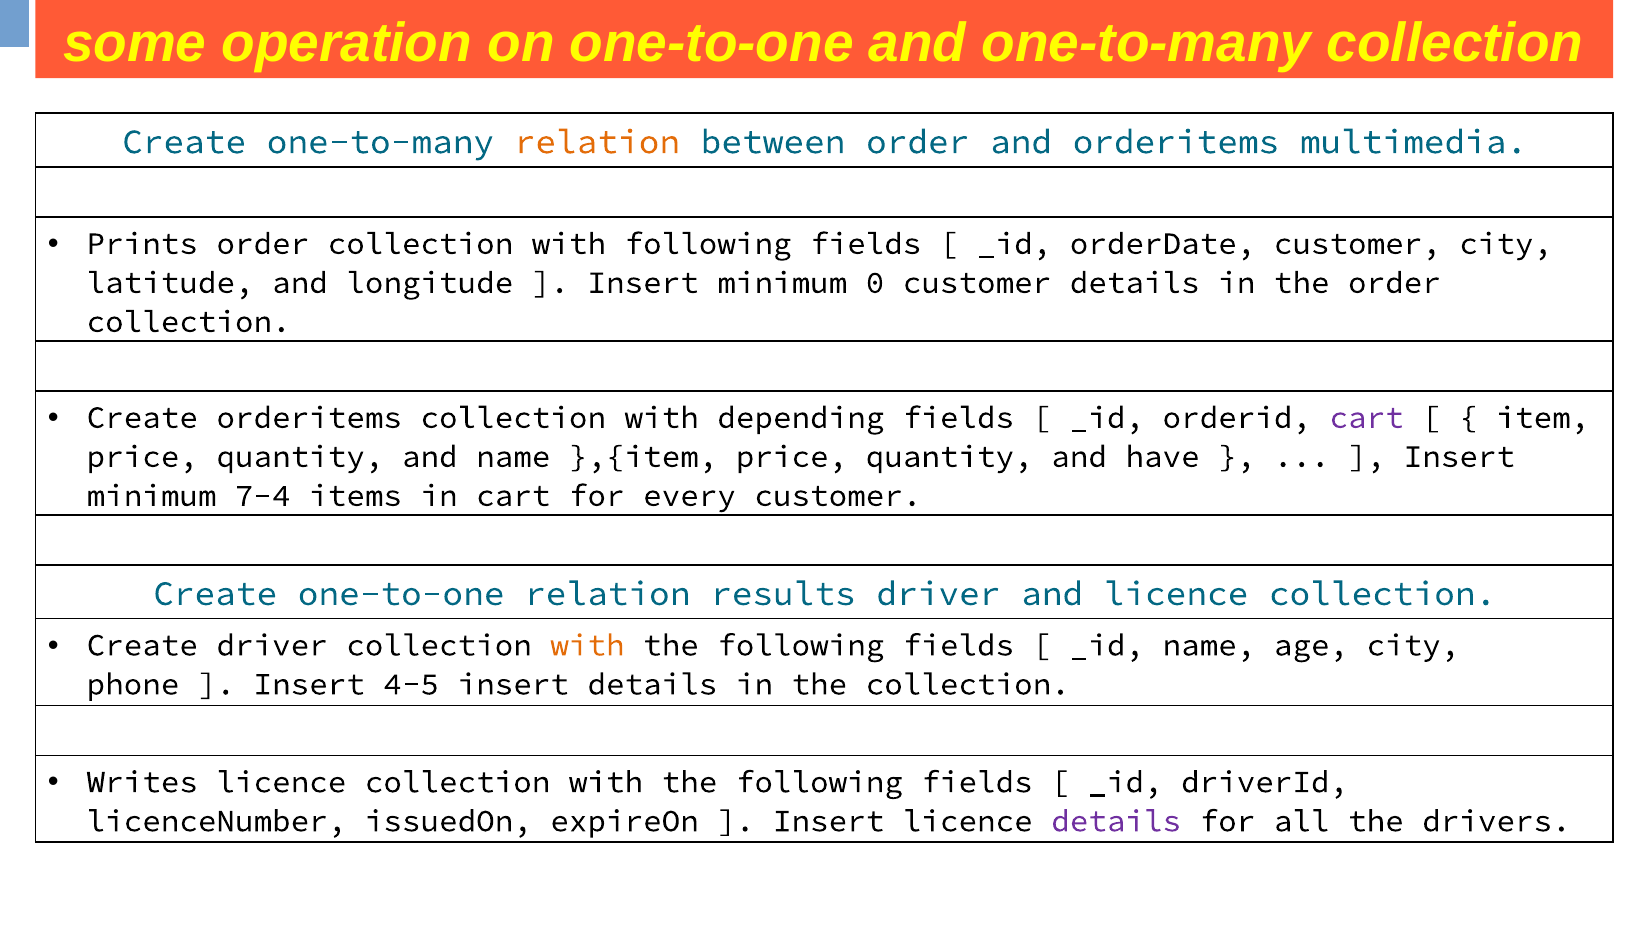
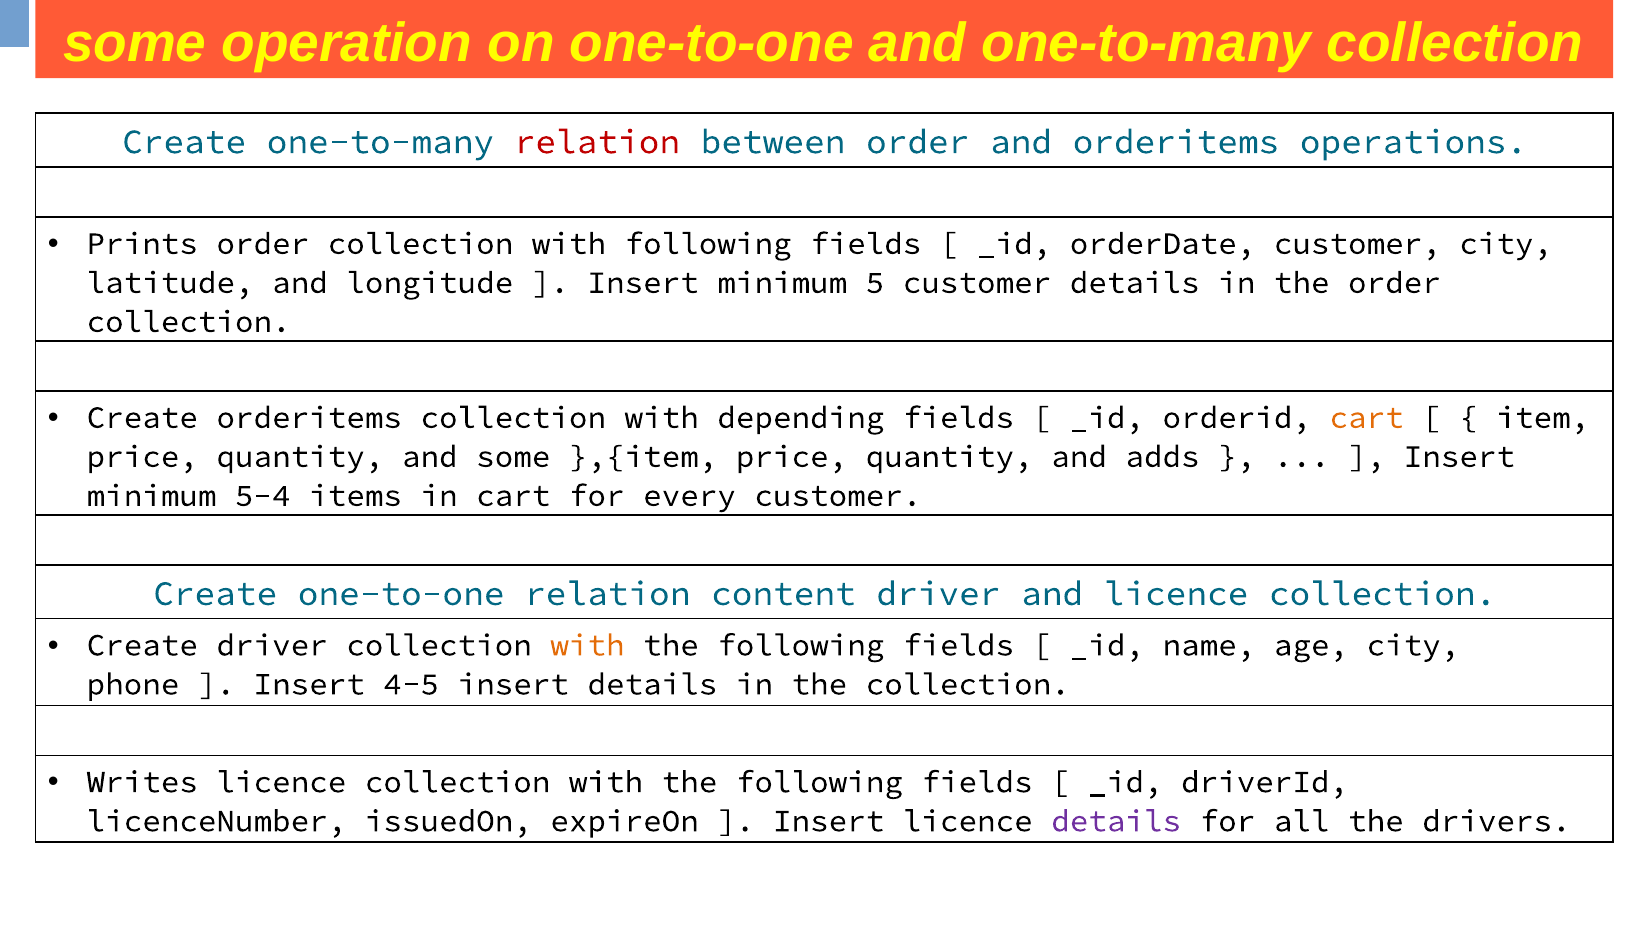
relation at (597, 142) colour: orange -> red
multimedia: multimedia -> operations
0: 0 -> 5
cart at (1367, 417) colour: purple -> orange
and name: name -> some
have: have -> adds
7-4: 7-4 -> 5-4
results: results -> content
